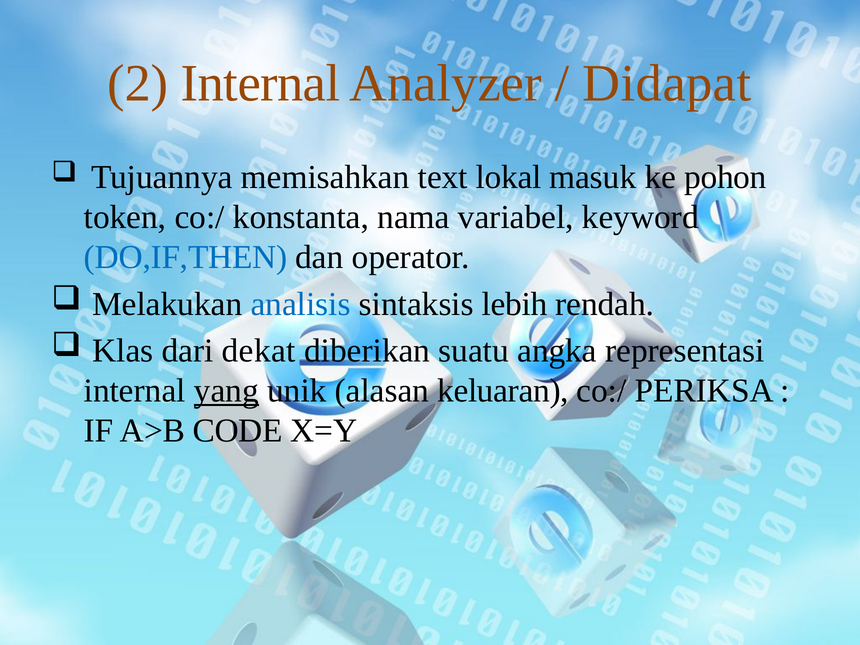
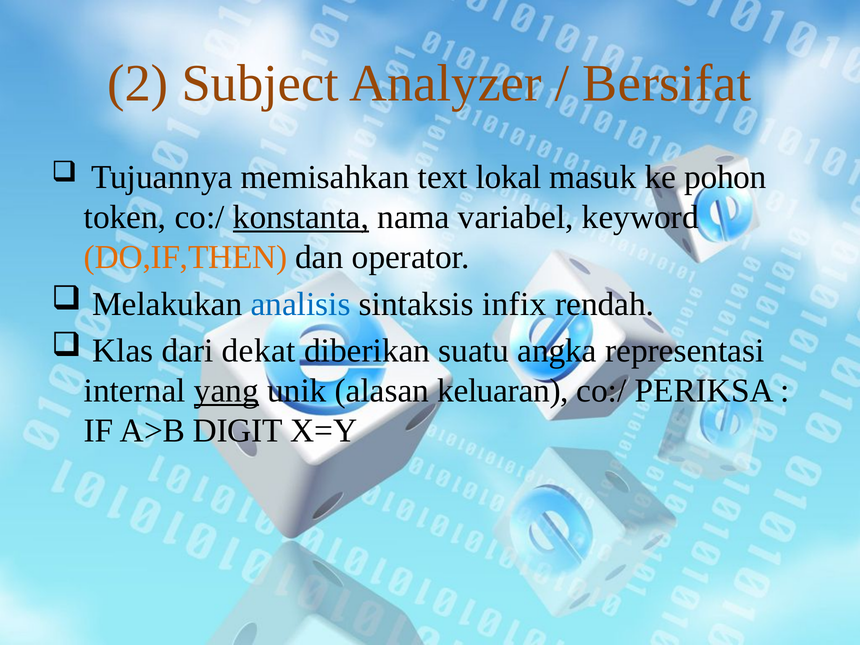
2 Internal: Internal -> Subject
Didapat: Didapat -> Bersifat
konstanta underline: none -> present
DO,IF,THEN colour: blue -> orange
lebih: lebih -> infix
CODE: CODE -> DIGIT
